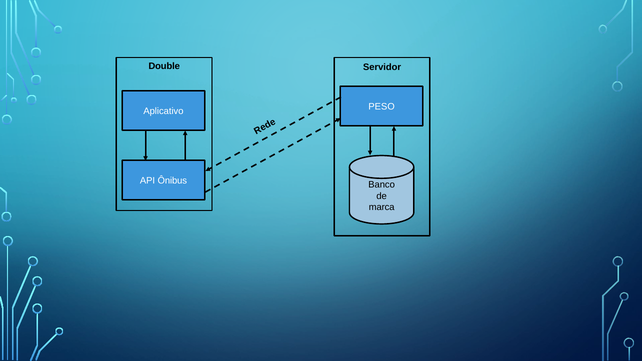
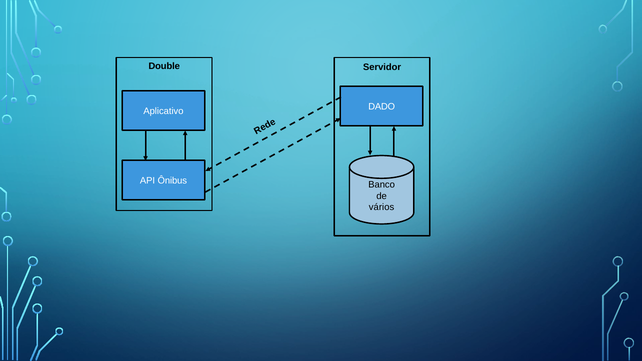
PESO: PESO -> DADO
marca: marca -> vários
